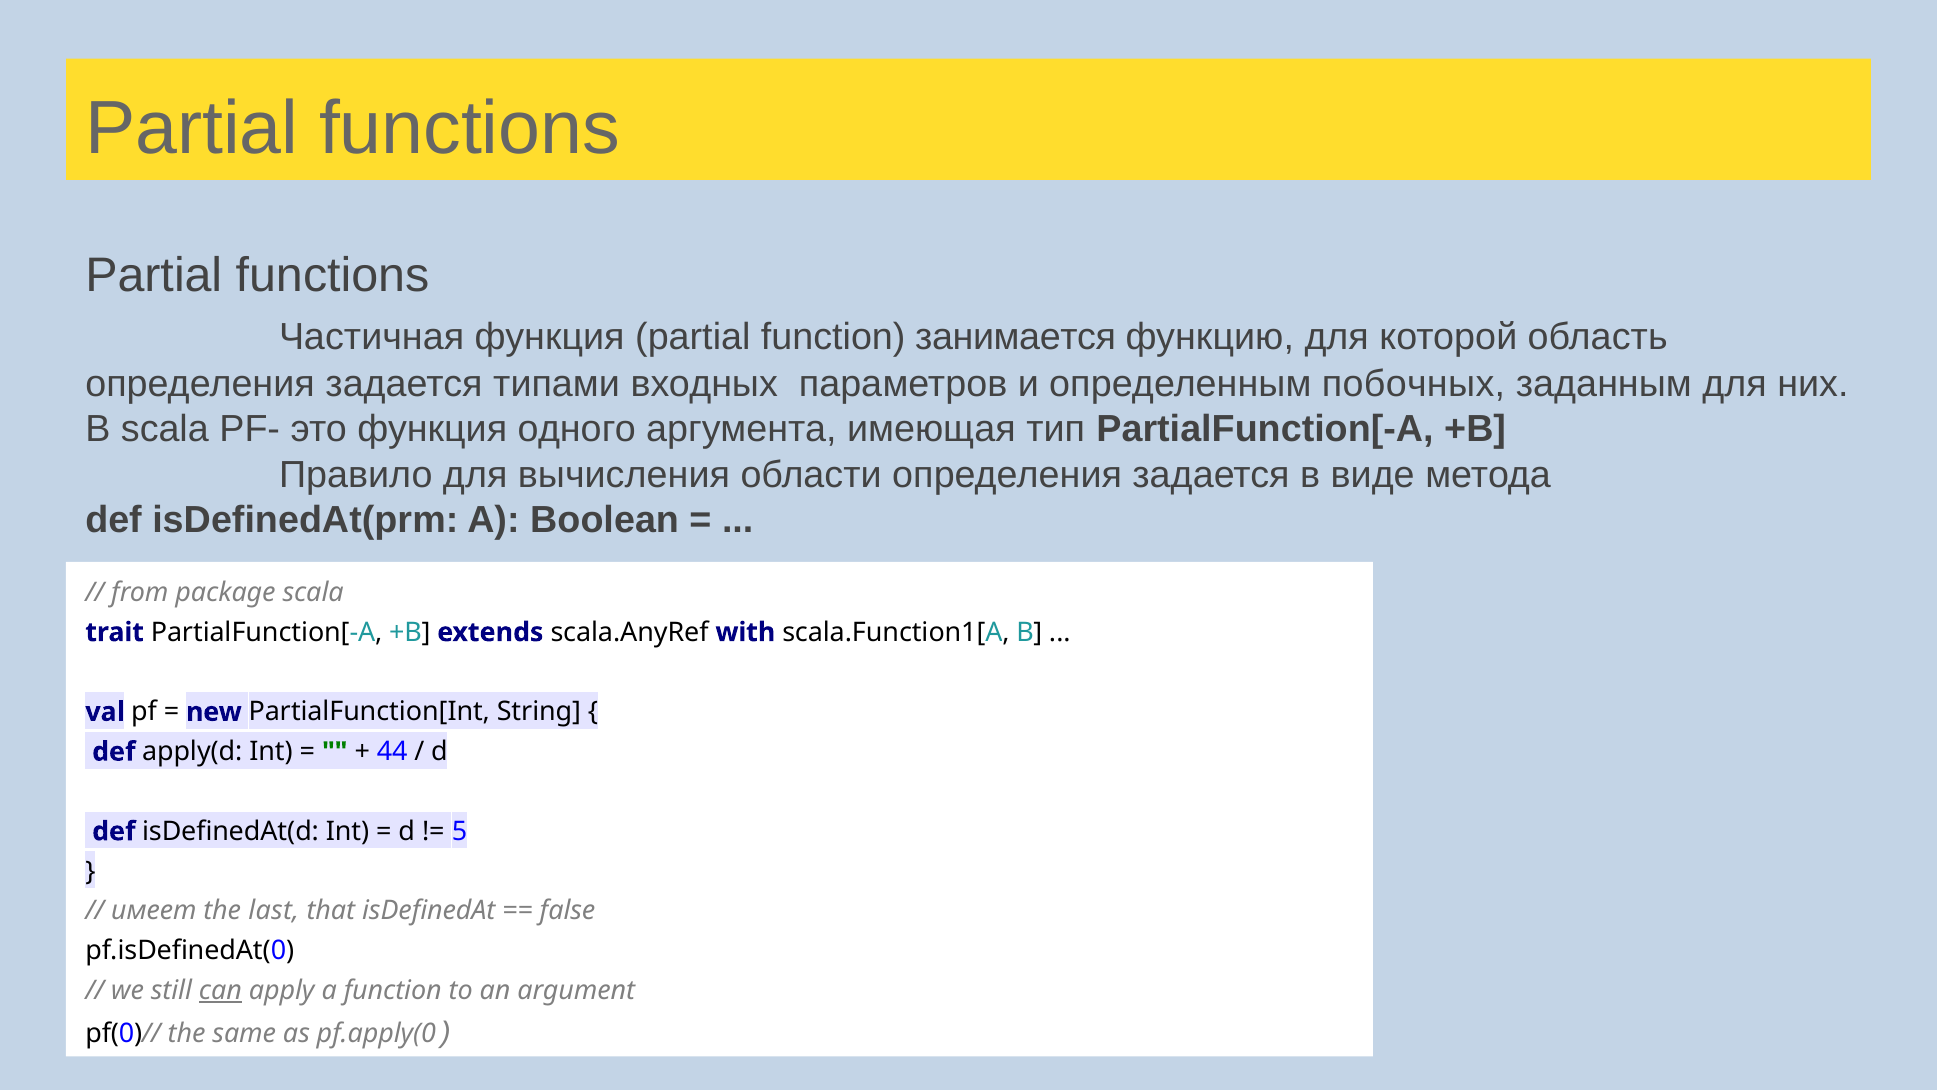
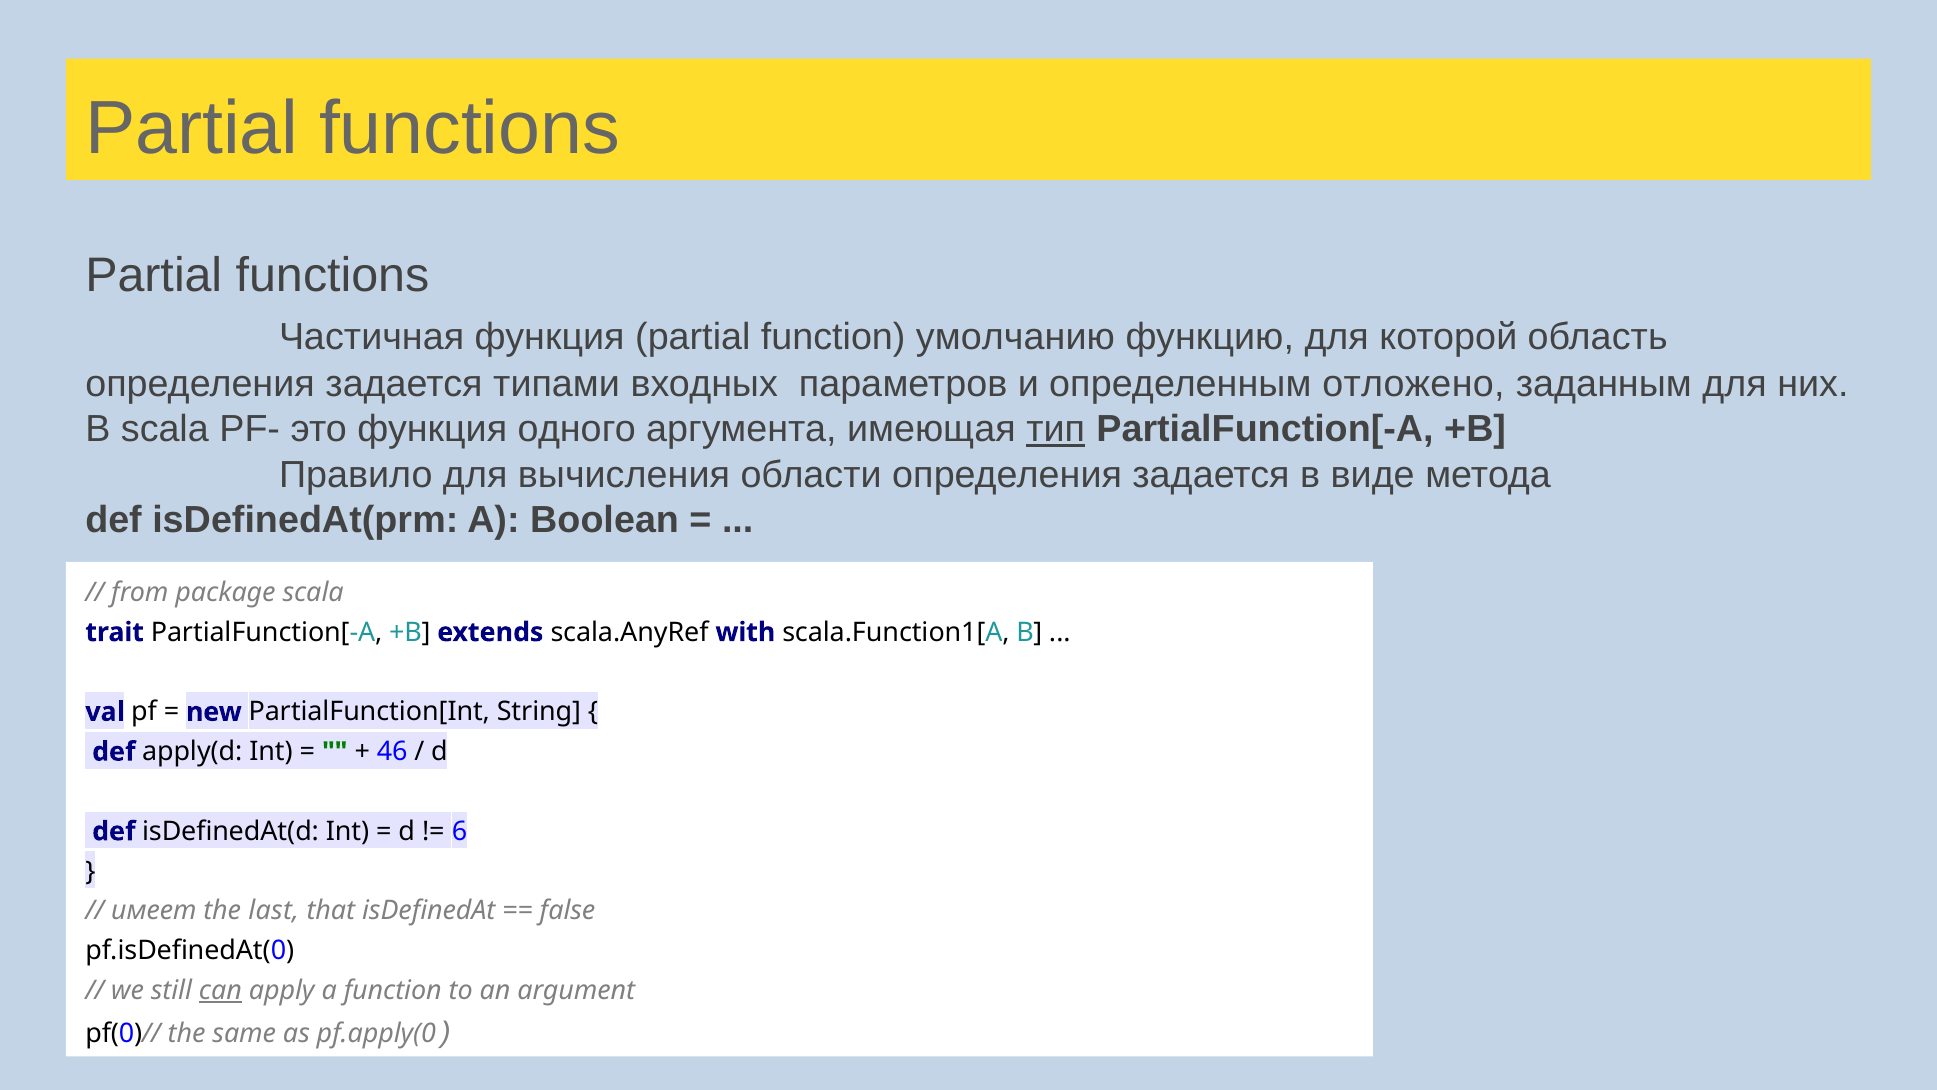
занимается: занимается -> умолчанию
побочных: побочных -> отложено
тип underline: none -> present
44: 44 -> 46
5: 5 -> 6
